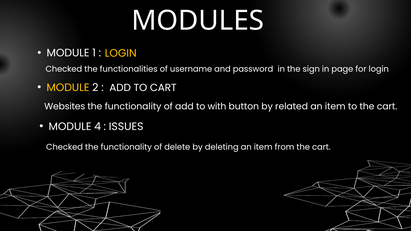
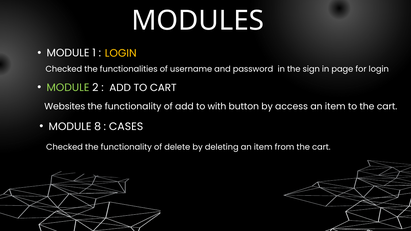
MODULE at (68, 88) colour: yellow -> light green
related: related -> access
4: 4 -> 8
ISSUES: ISSUES -> CASES
